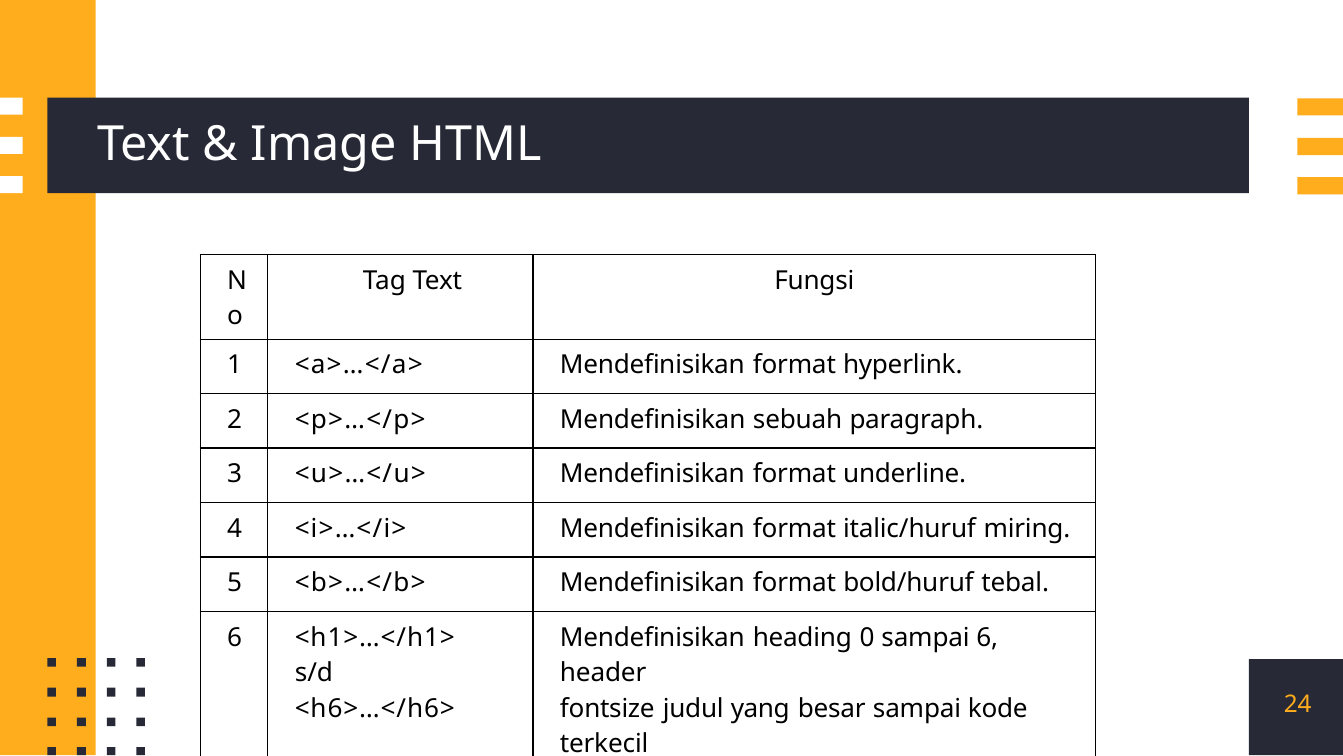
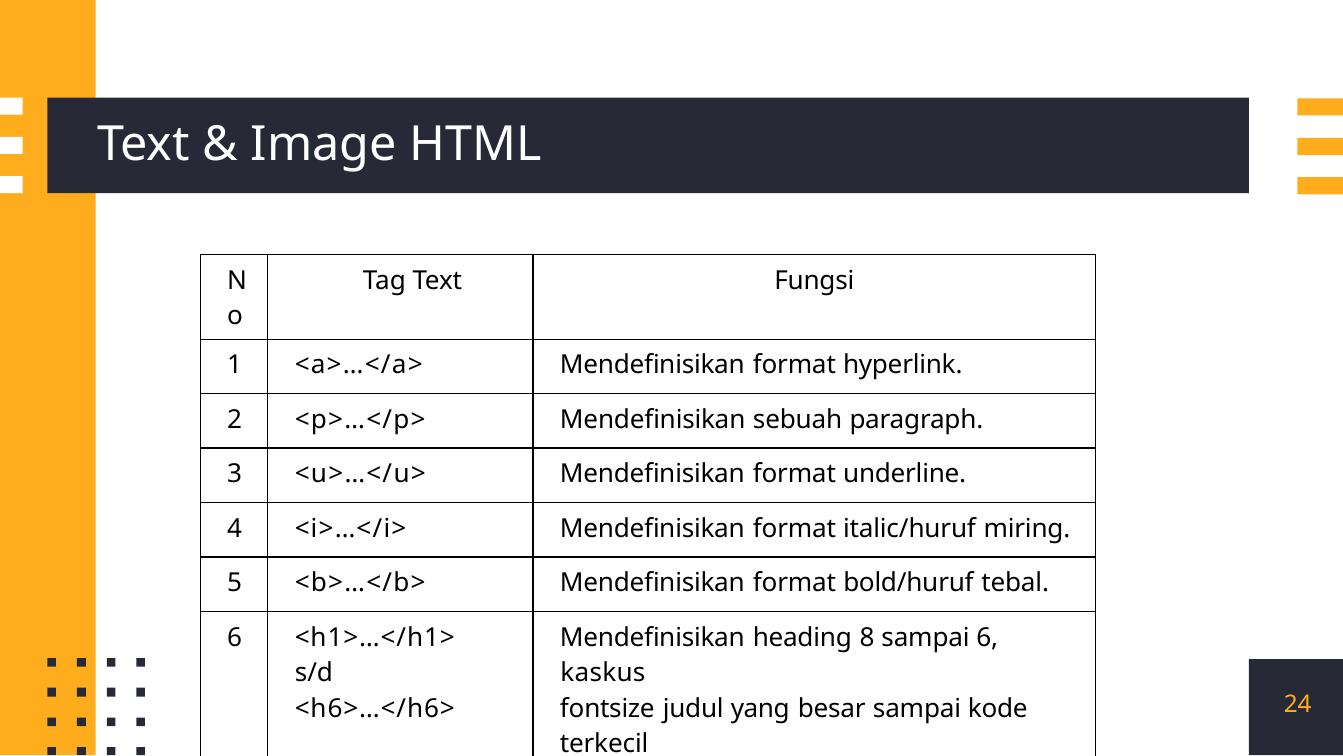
0: 0 -> 8
header: header -> kaskus
